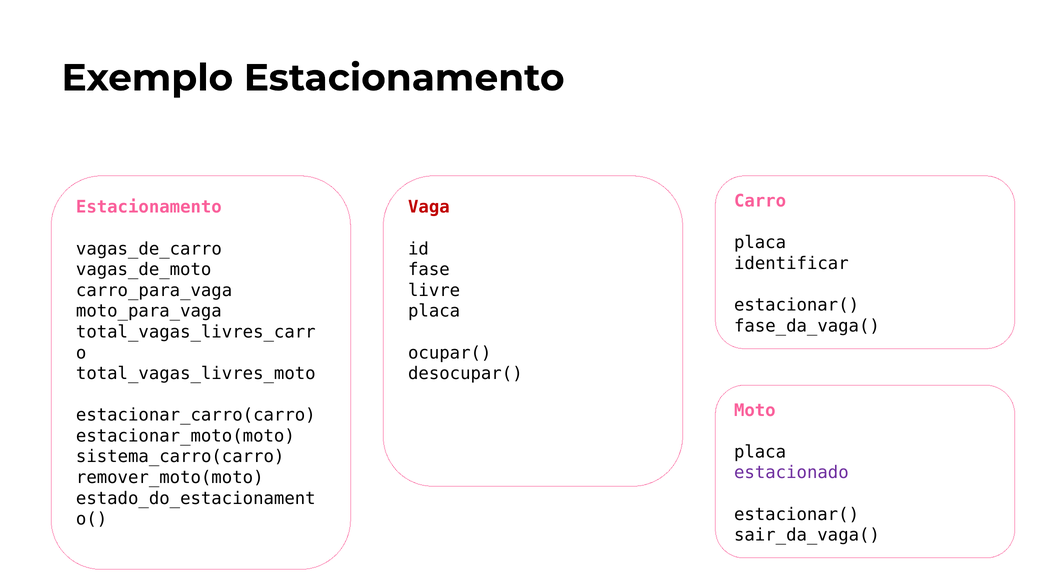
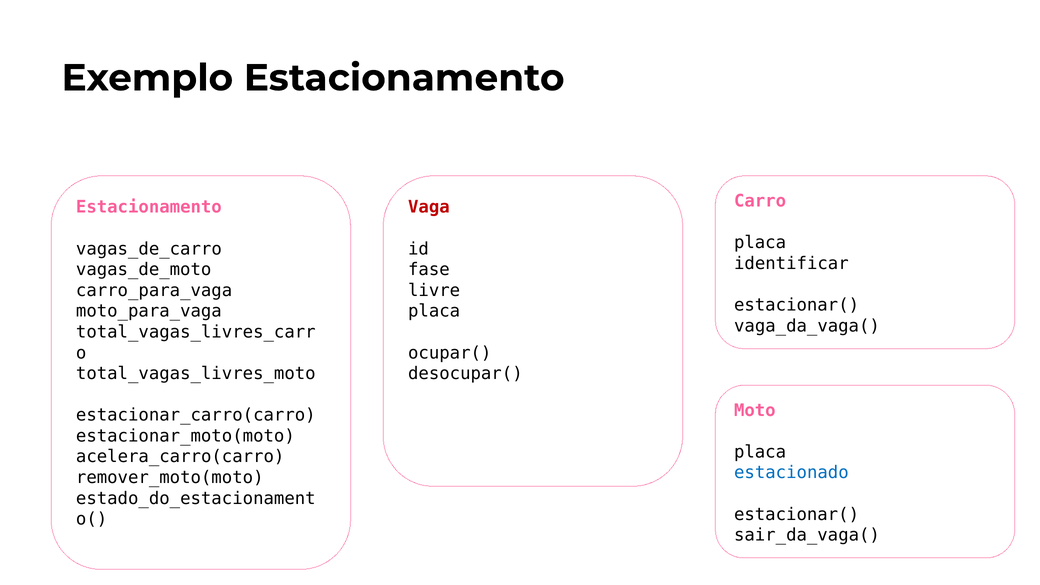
fase_da_vaga(: fase_da_vaga( -> vaga_da_vaga(
sistema_carro(carro: sistema_carro(carro -> acelera_carro(carro
estacionado colour: purple -> blue
